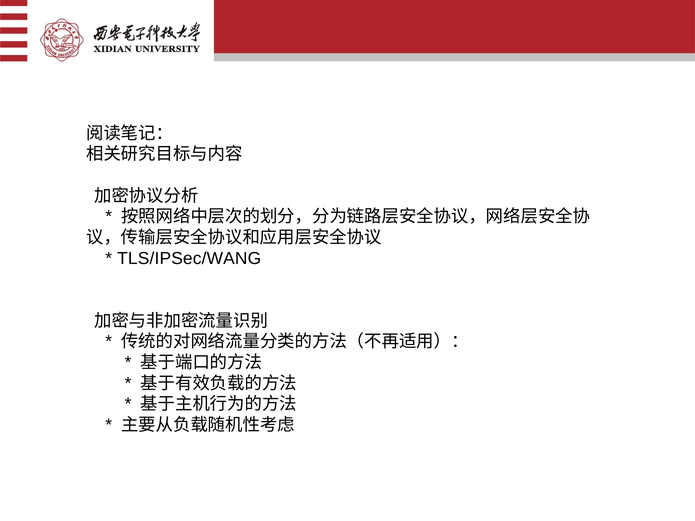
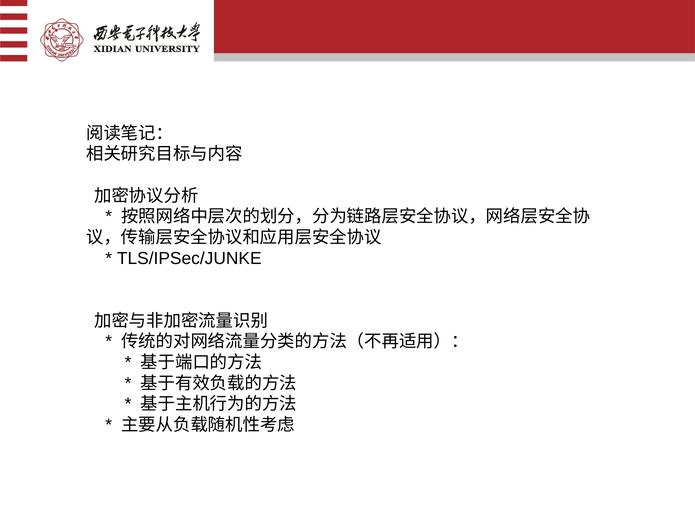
TLS/IPSec/WANG: TLS/IPSec/WANG -> TLS/IPSec/JUNKE
